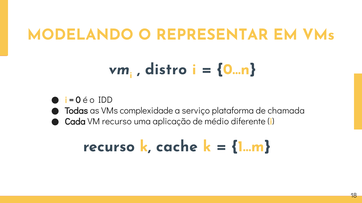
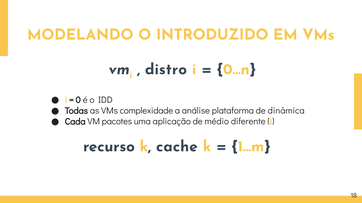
REPRESENTAR: REPRESENTAR -> INTRODUZIDO
serviço: serviço -> análise
chamada: chamada -> dinâmica
VM recurso: recurso -> pacotes
